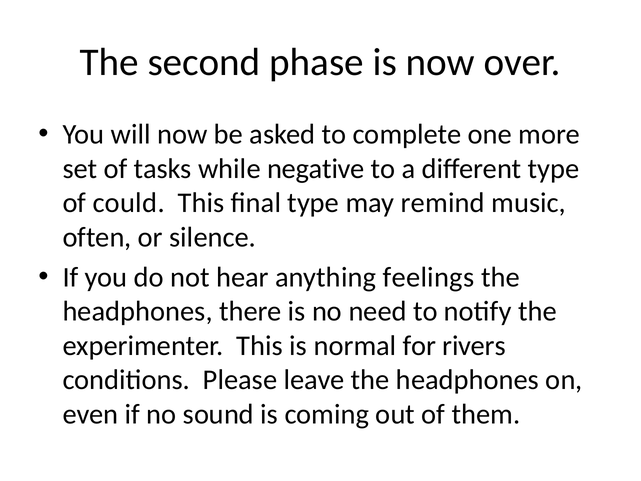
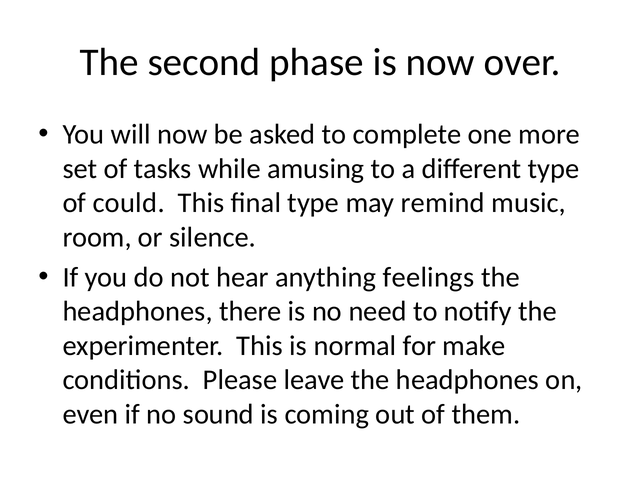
negative: negative -> amusing
often: often -> room
rivers: rivers -> make
